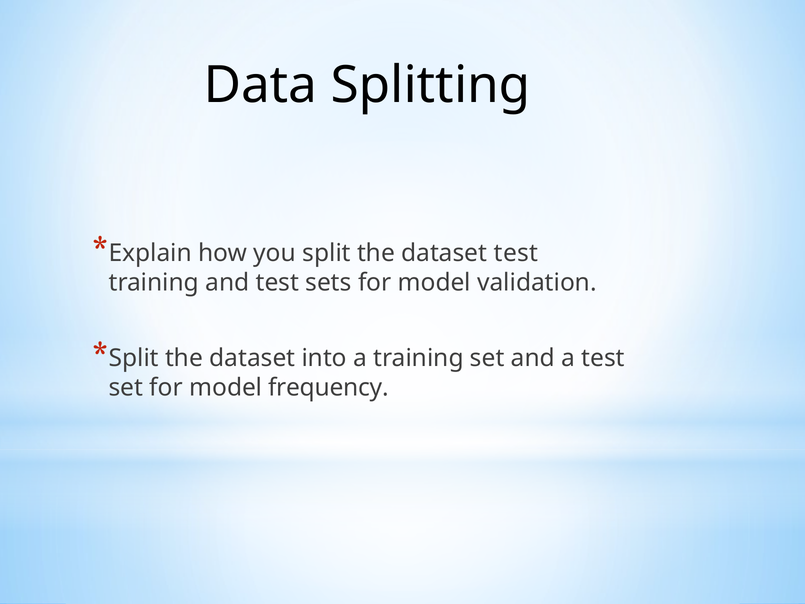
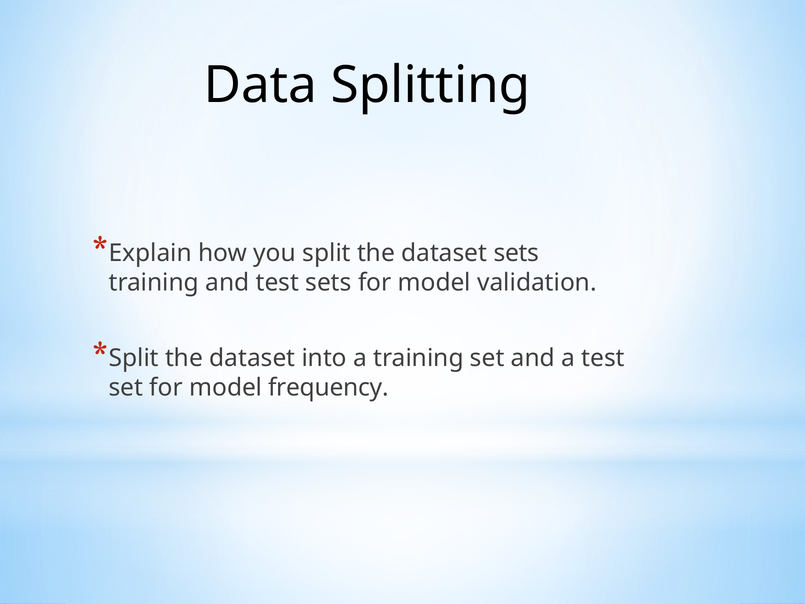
dataset test: test -> sets
